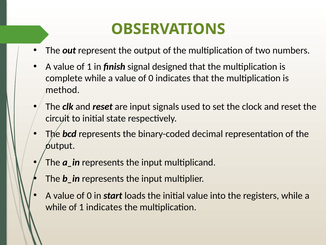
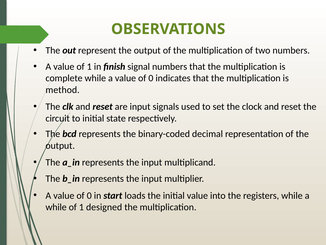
signal designed: designed -> numbers
1 indicates: indicates -> designed
